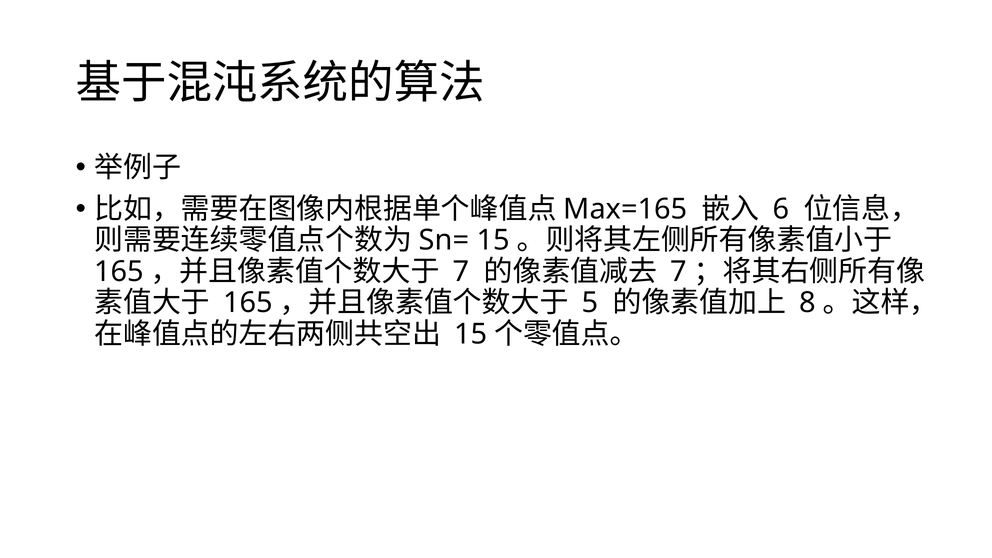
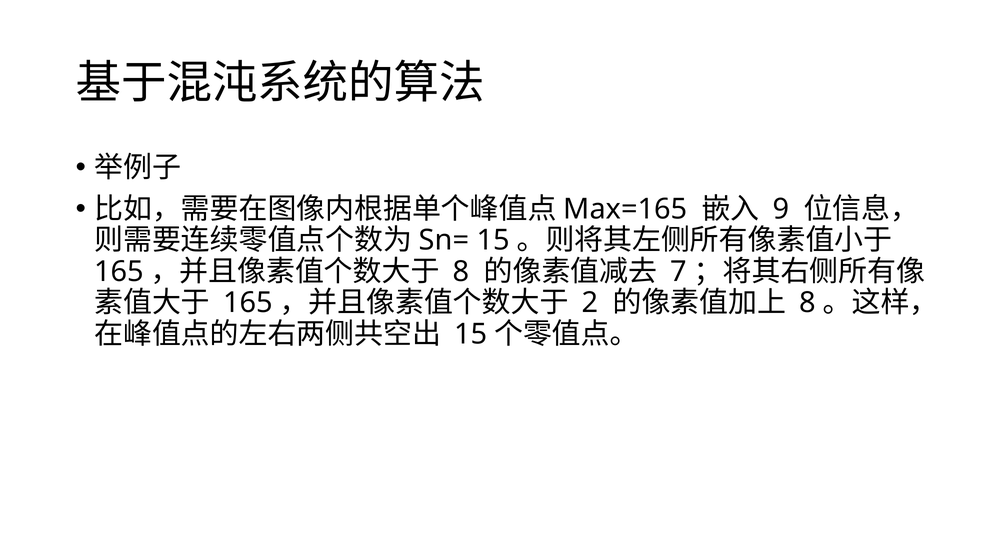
6: 6 -> 9
7 at (461, 272): 7 -> 8
5: 5 -> 2
